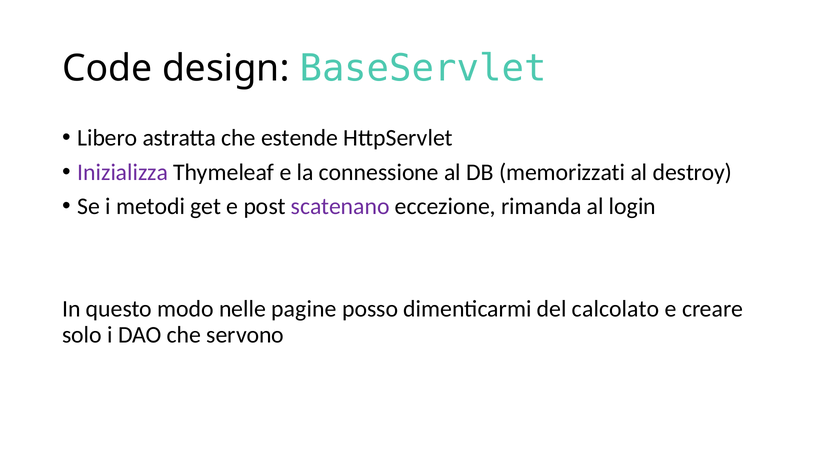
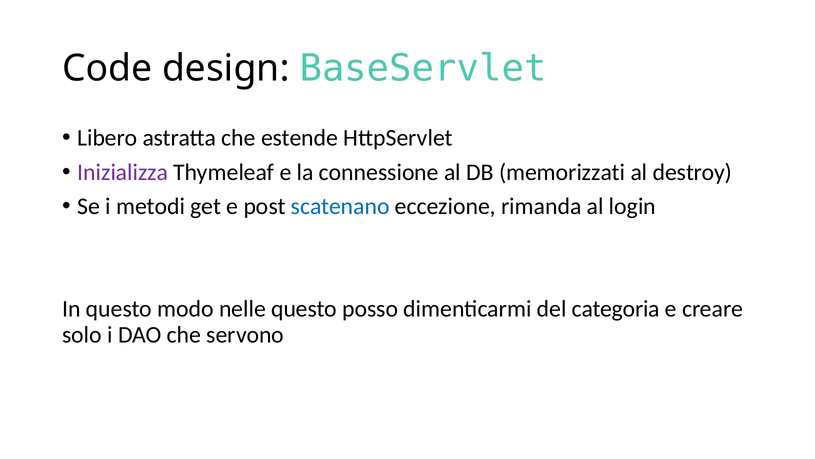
scatenano colour: purple -> blue
nelle pagine: pagine -> questo
calcolato: calcolato -> categoria
